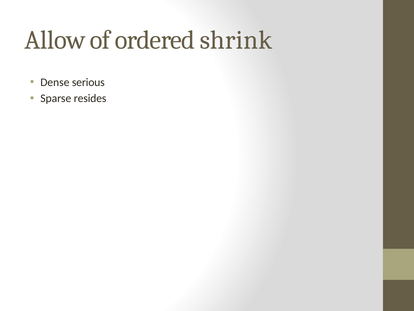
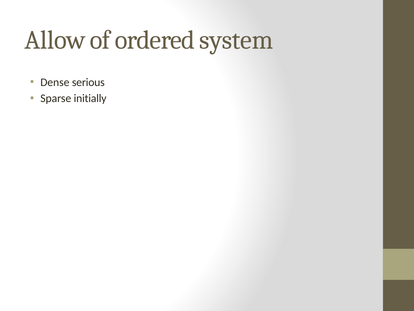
shrink: shrink -> system
resides: resides -> initially
